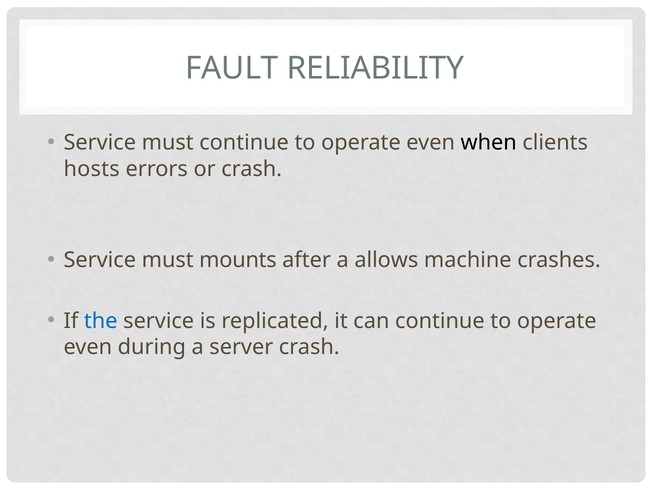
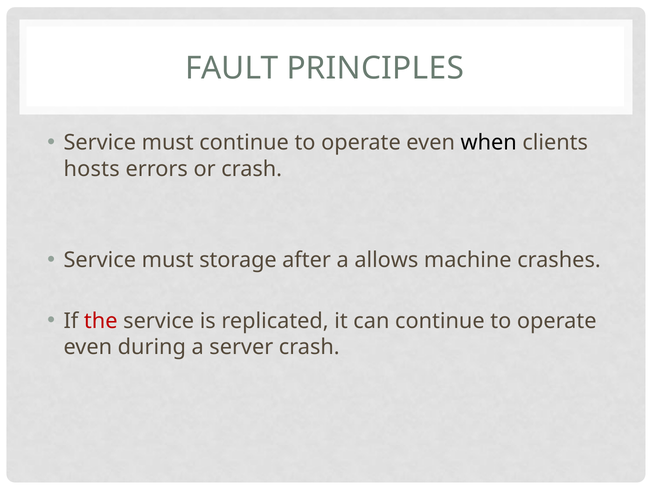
RELIABILITY: RELIABILITY -> PRINCIPLES
mounts: mounts -> storage
the colour: blue -> red
